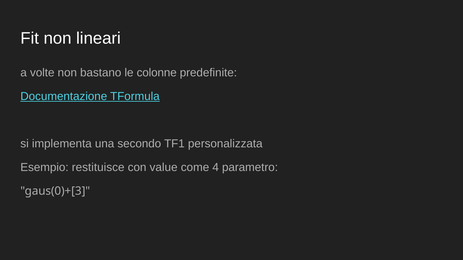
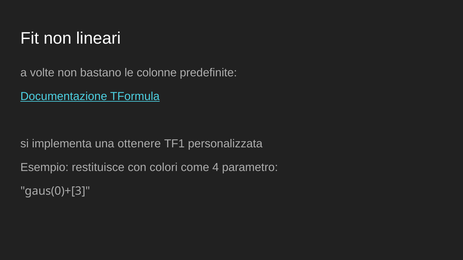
secondo: secondo -> ottenere
value: value -> colori
